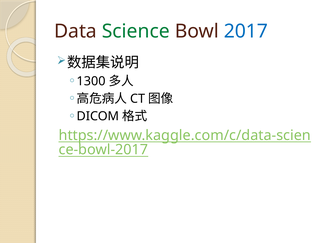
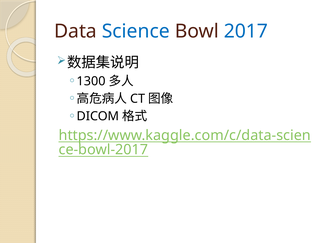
Science colour: green -> blue
